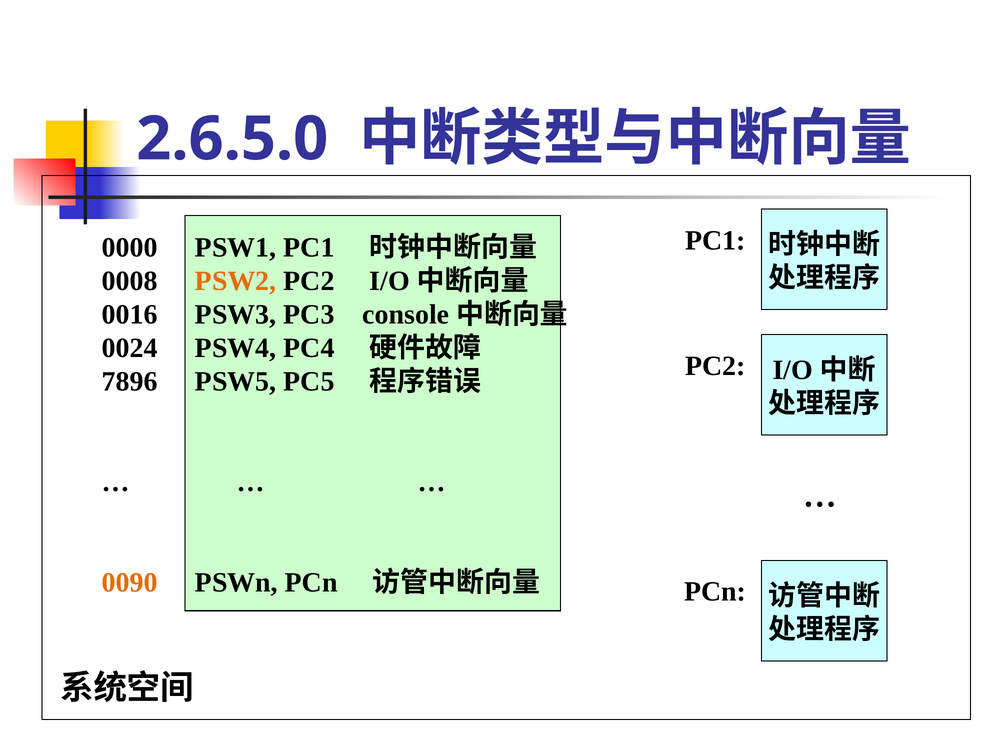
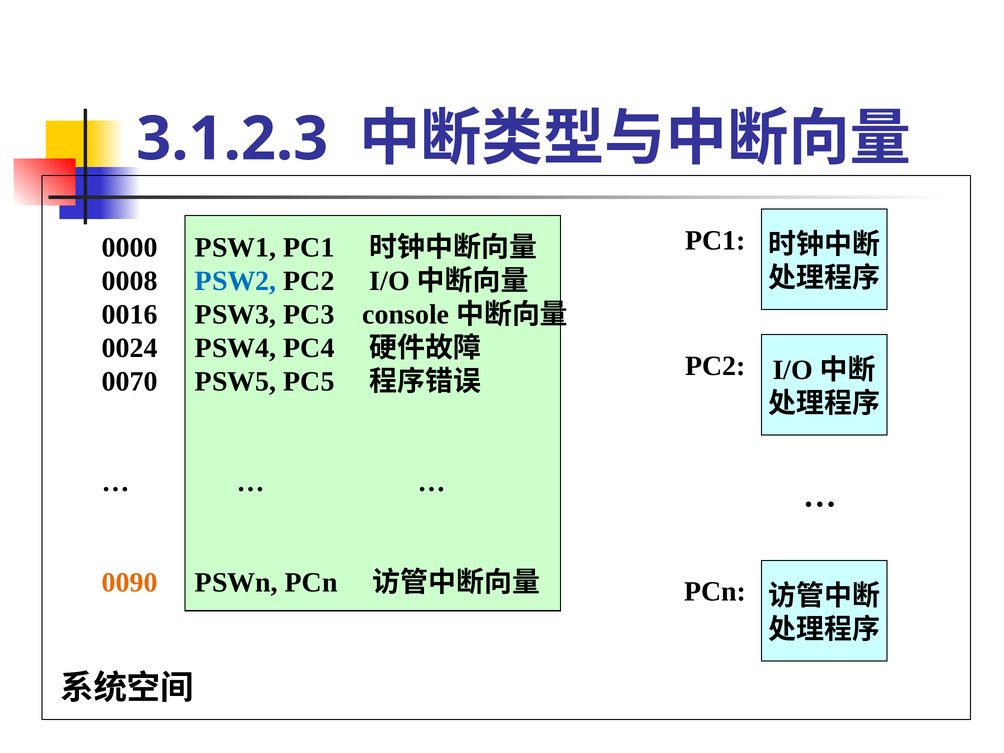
2.6.5.0: 2.6.5.0 -> 3.1.2.3
PSW2 colour: orange -> blue
7896: 7896 -> 0070
